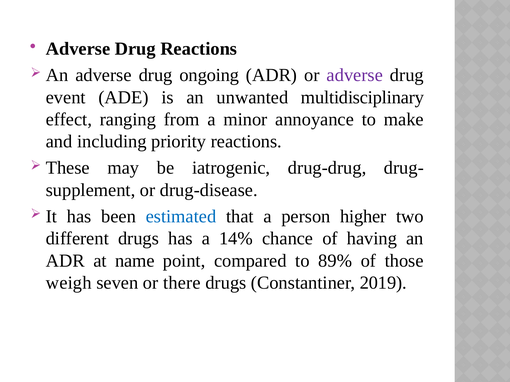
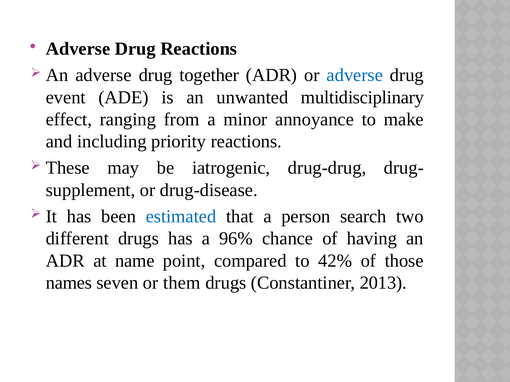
ongoing: ongoing -> together
adverse at (355, 75) colour: purple -> blue
higher: higher -> search
14%: 14% -> 96%
89%: 89% -> 42%
weigh: weigh -> names
there: there -> them
2019: 2019 -> 2013
